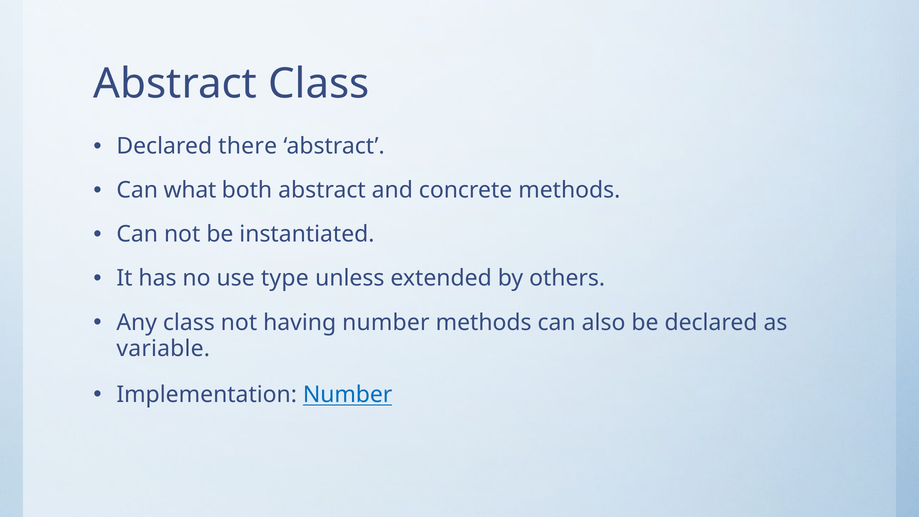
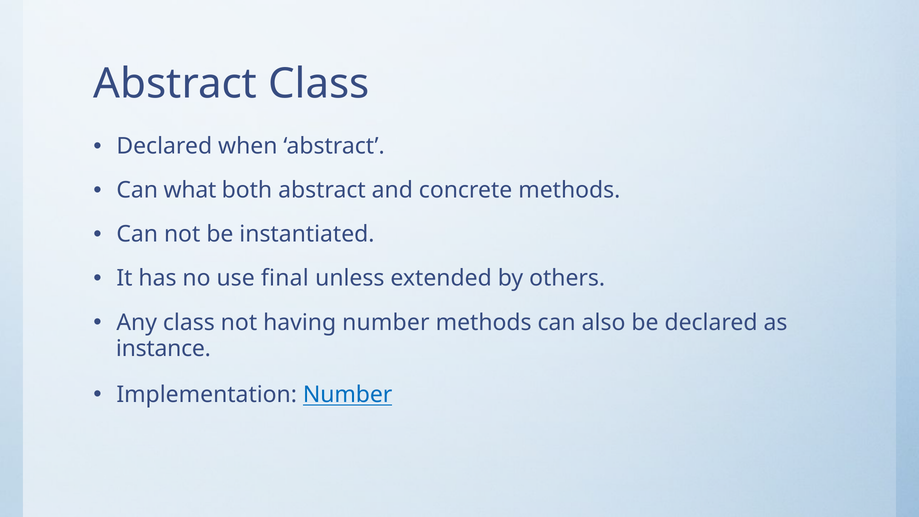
there: there -> when
type: type -> final
variable: variable -> instance
